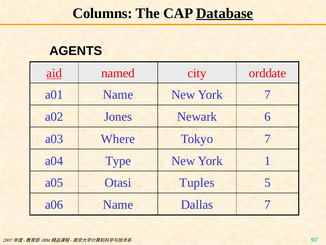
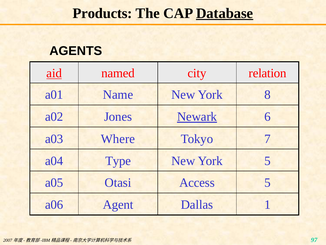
Columns: Columns -> Products
orddate: orddate -> relation
York 7: 7 -> 8
Newark underline: none -> present
York 1: 1 -> 5
Tuples: Tuples -> Access
a06 Name: Name -> Agent
Dallas 7: 7 -> 1
